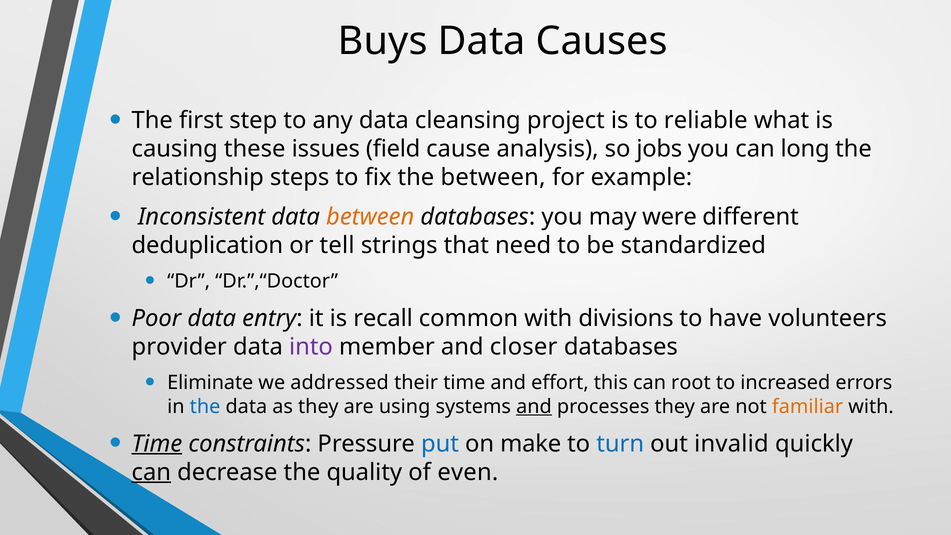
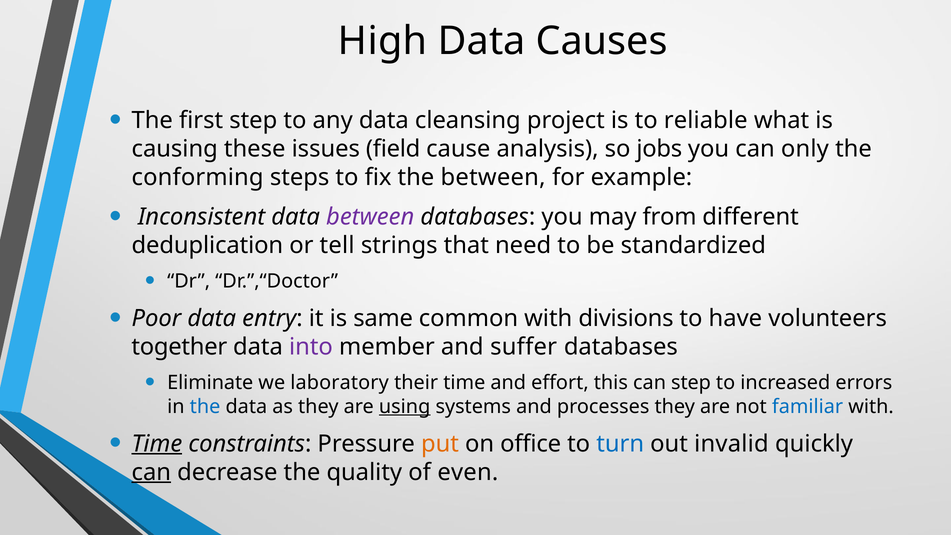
Buys: Buys -> High
long: long -> only
relationship: relationship -> conforming
between at (370, 217) colour: orange -> purple
were: were -> from
recall: recall -> same
provider: provider -> together
closer: closer -> suffer
addressed: addressed -> laboratory
can root: root -> step
using underline: none -> present
and at (534, 406) underline: present -> none
familiar colour: orange -> blue
put colour: blue -> orange
make: make -> office
